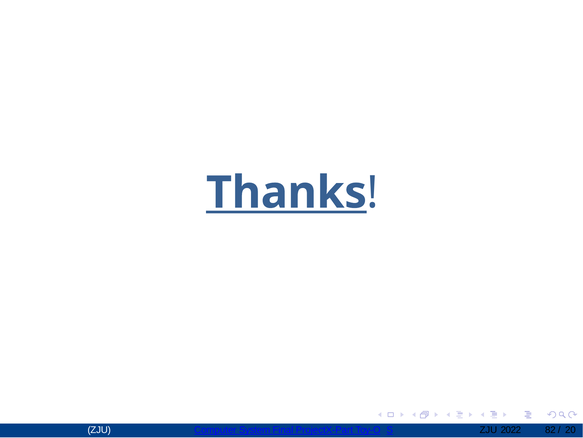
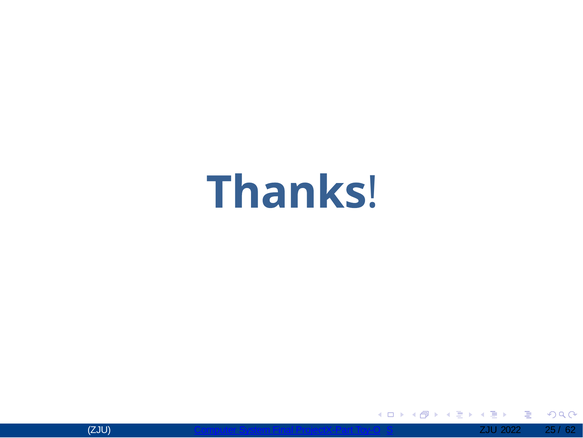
Thanks underline: present -> none
82: 82 -> 25
20: 20 -> 62
